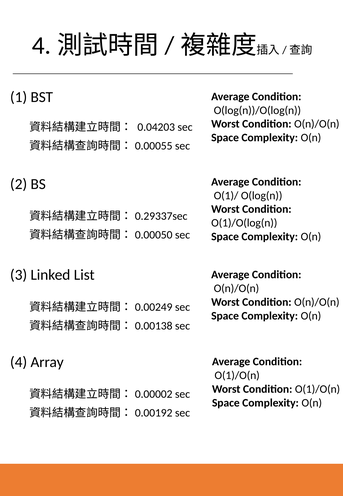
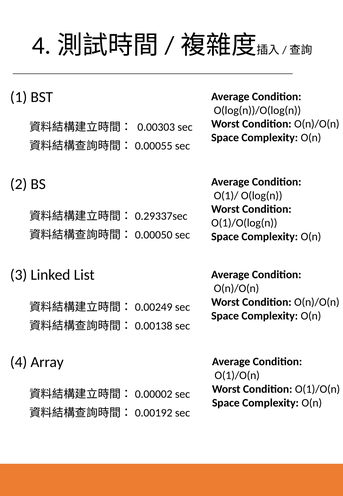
0.04203: 0.04203 -> 0.00303
